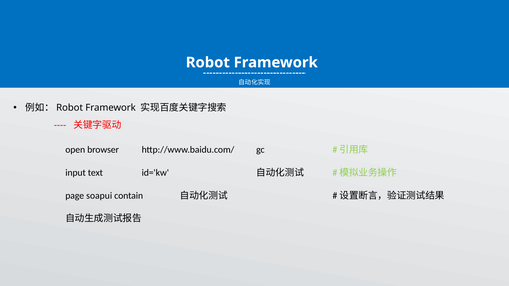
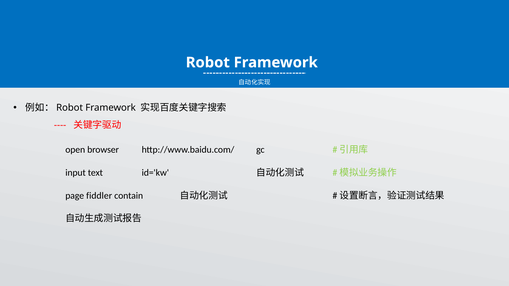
soapui: soapui -> fiddler
